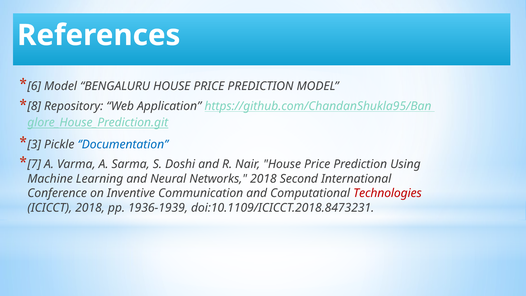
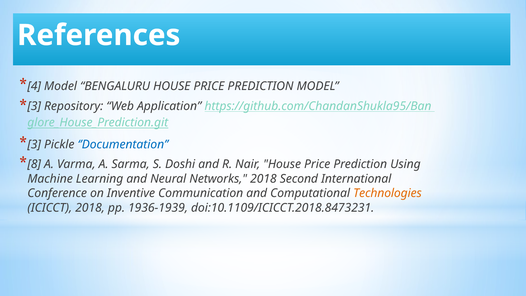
6: 6 -> 4
8 at (34, 106): 8 -> 3
7: 7 -> 8
Technologies colour: red -> orange
